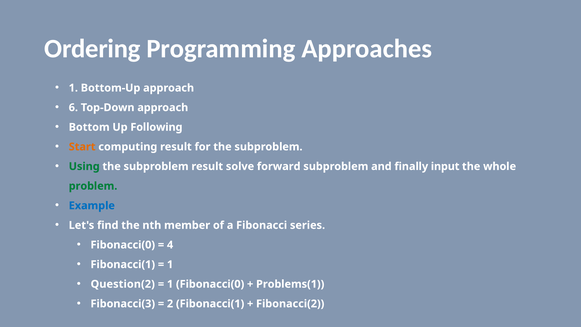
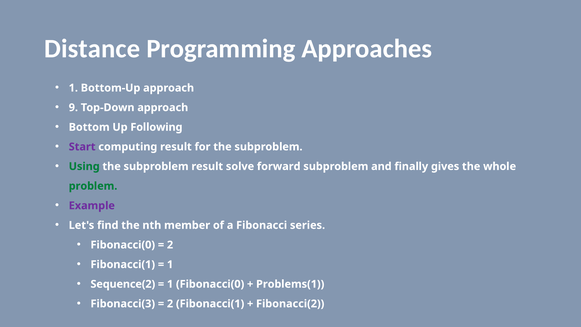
Ordering: Ordering -> Distance
6: 6 -> 9
Start colour: orange -> purple
input: input -> gives
Example colour: blue -> purple
4 at (170, 245): 4 -> 2
Question(2: Question(2 -> Sequence(2
